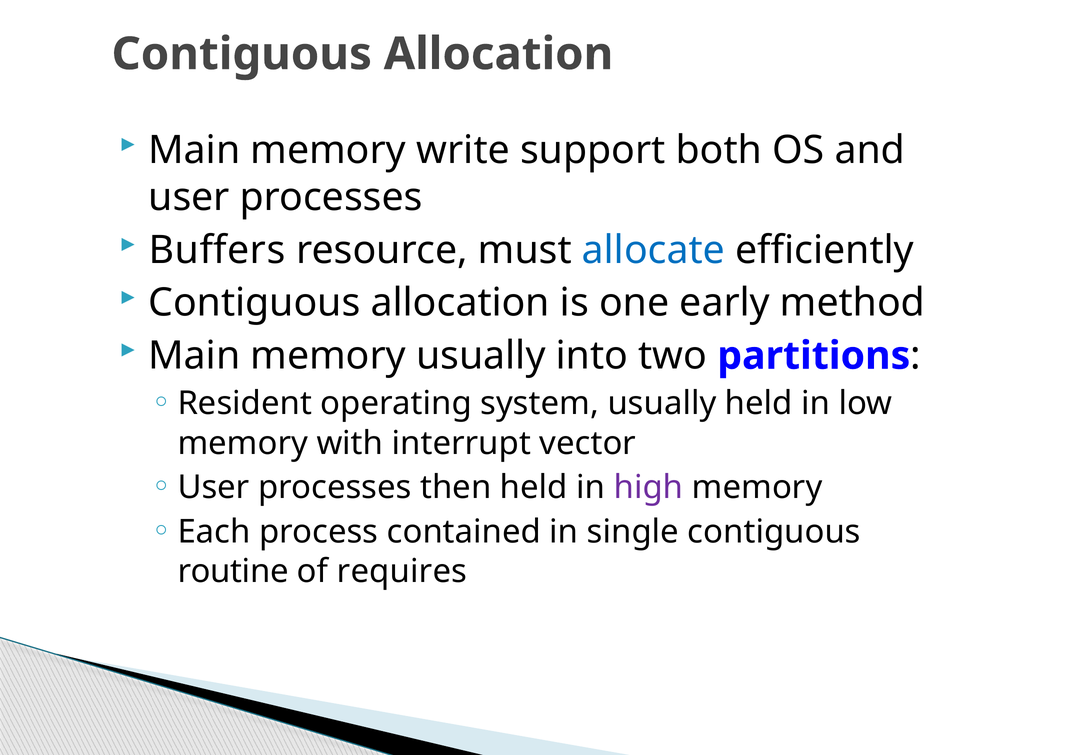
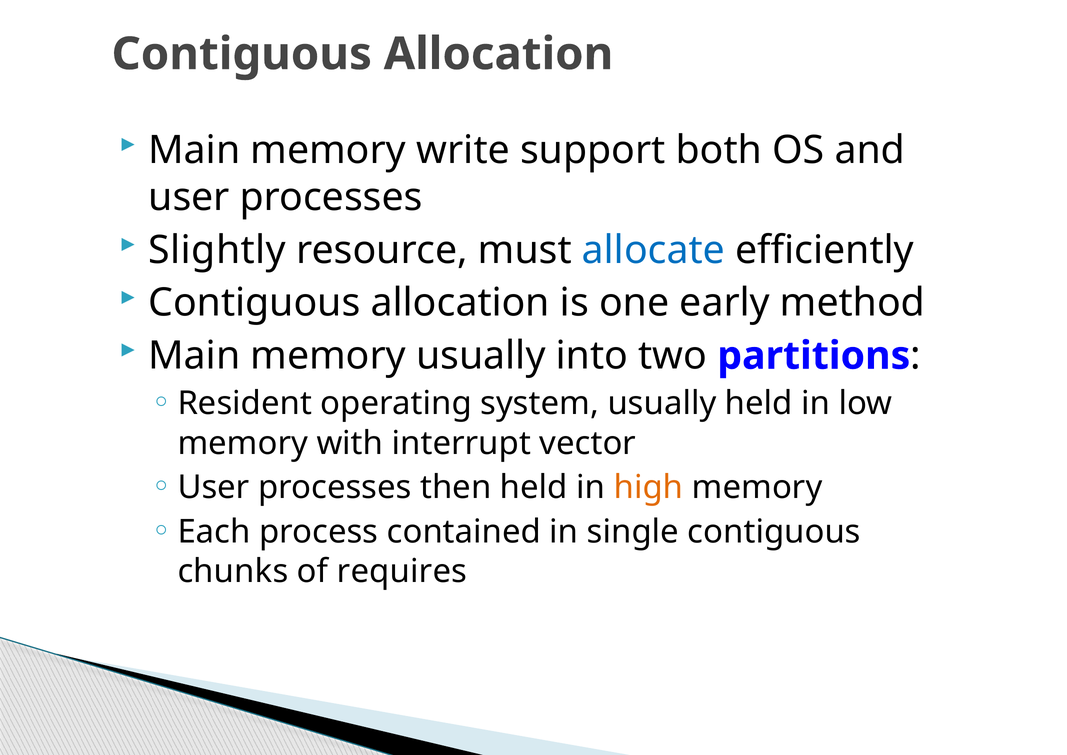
Buffers: Buffers -> Slightly
high colour: purple -> orange
routine: routine -> chunks
